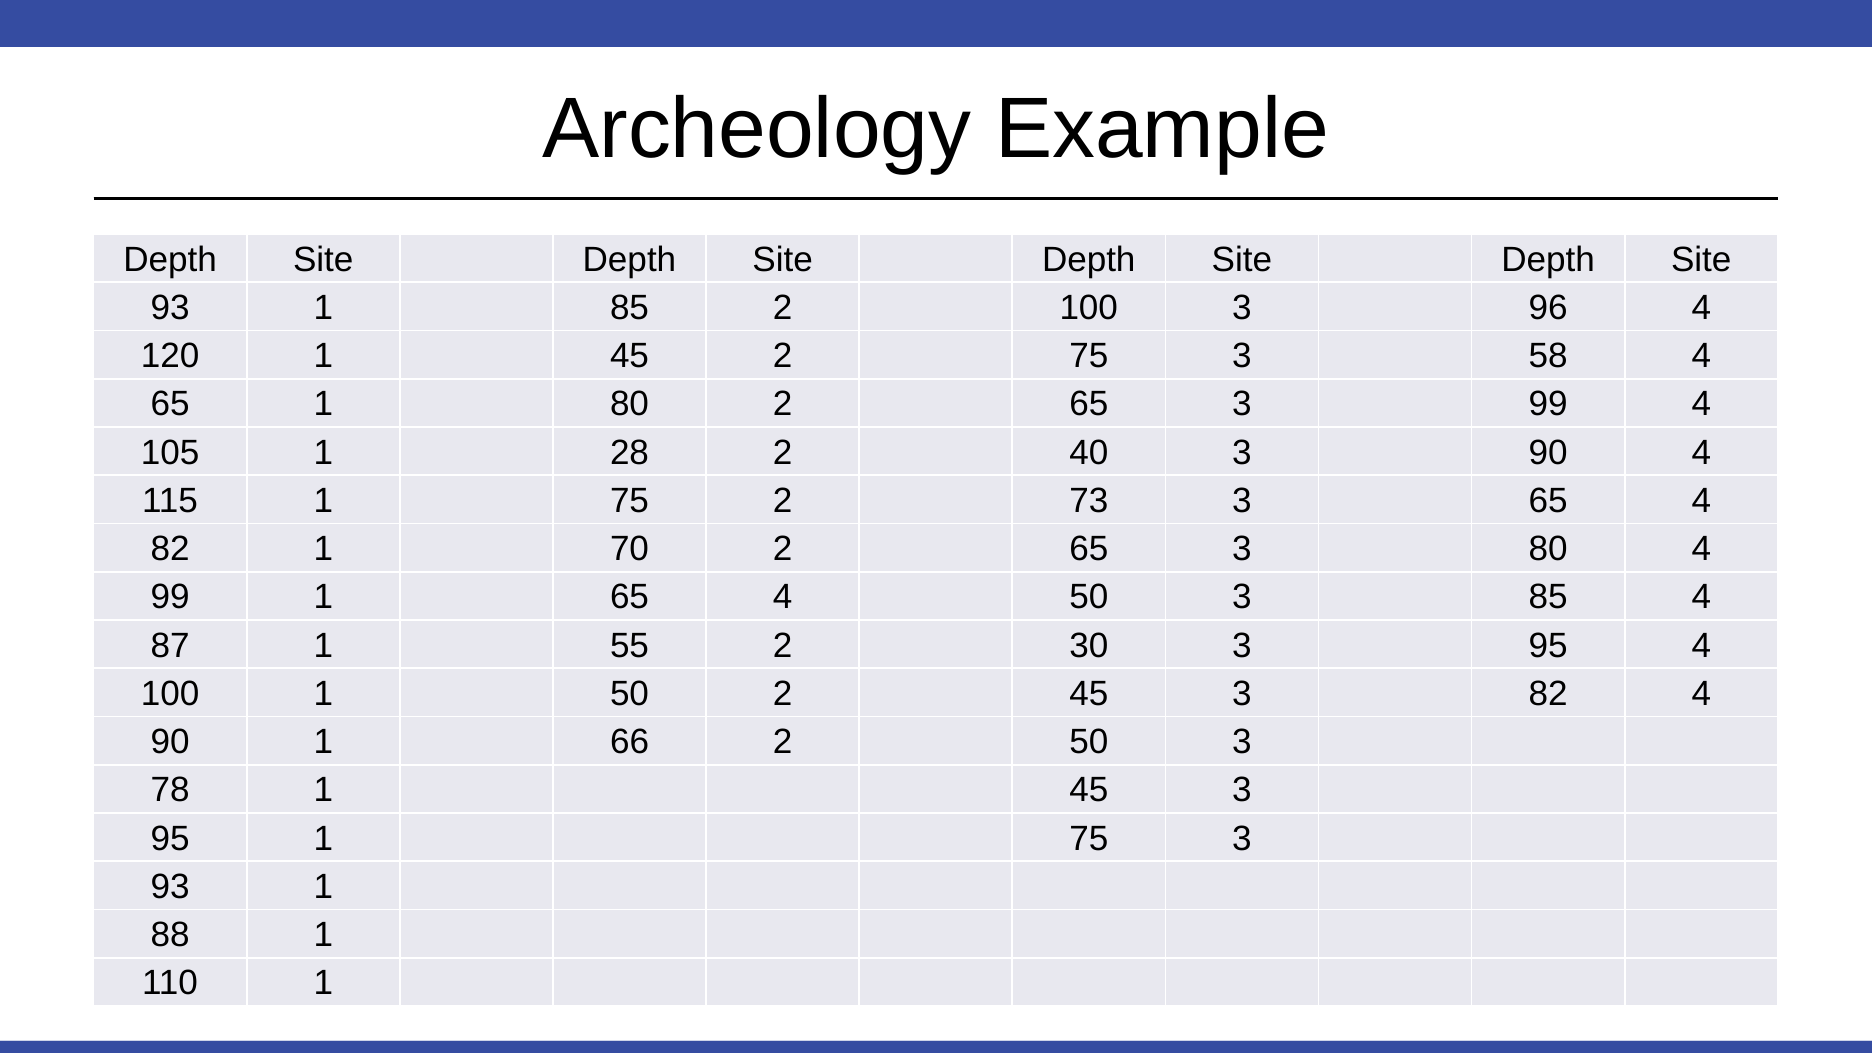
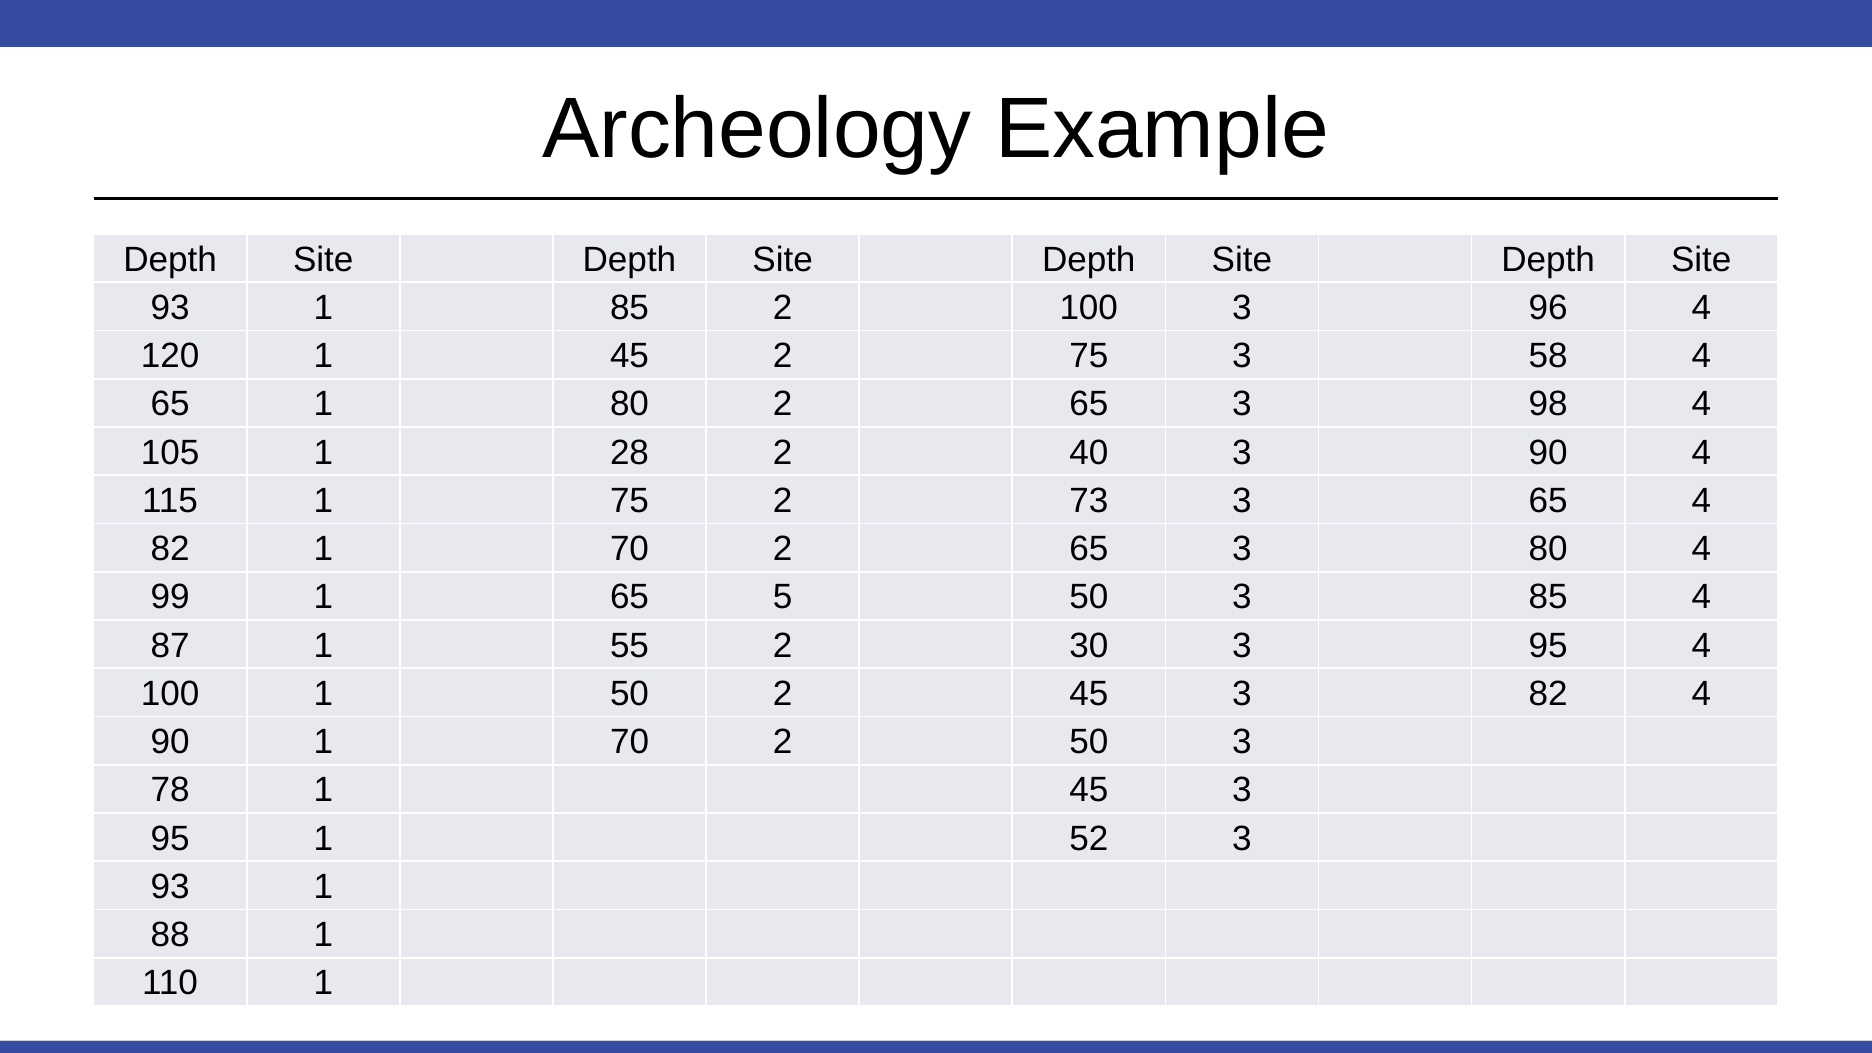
3 99: 99 -> 98
1 65 4: 4 -> 5
90 1 66: 66 -> 70
95 1 75: 75 -> 52
